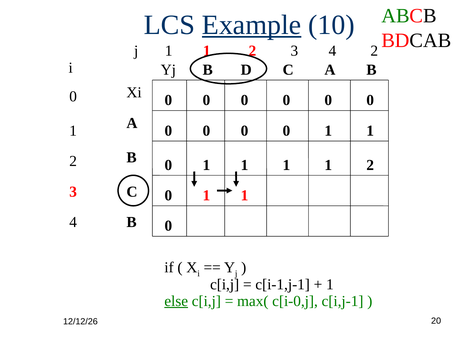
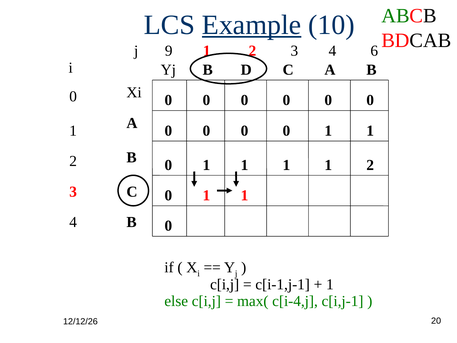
j 1: 1 -> 9
4 2: 2 -> 6
else underline: present -> none
c[i-0,j: c[i-0,j -> c[i-4,j
